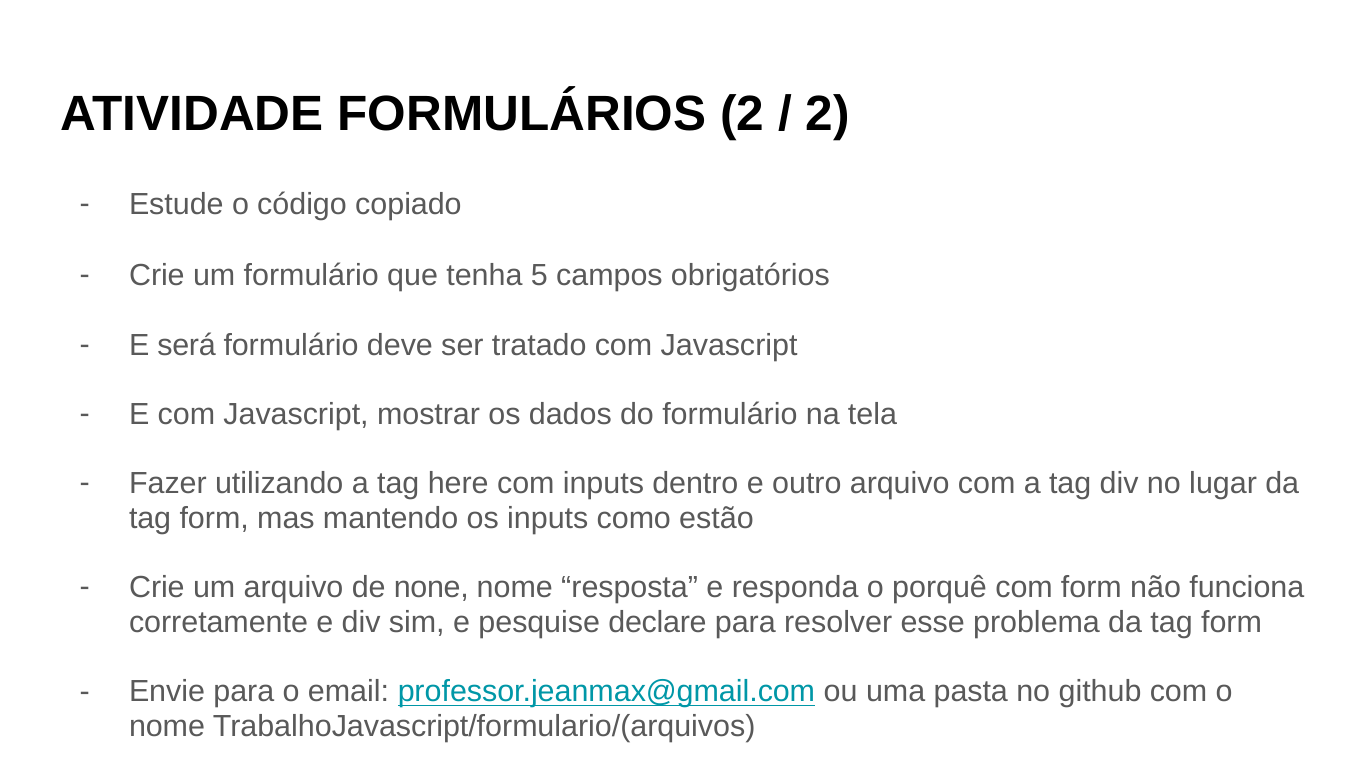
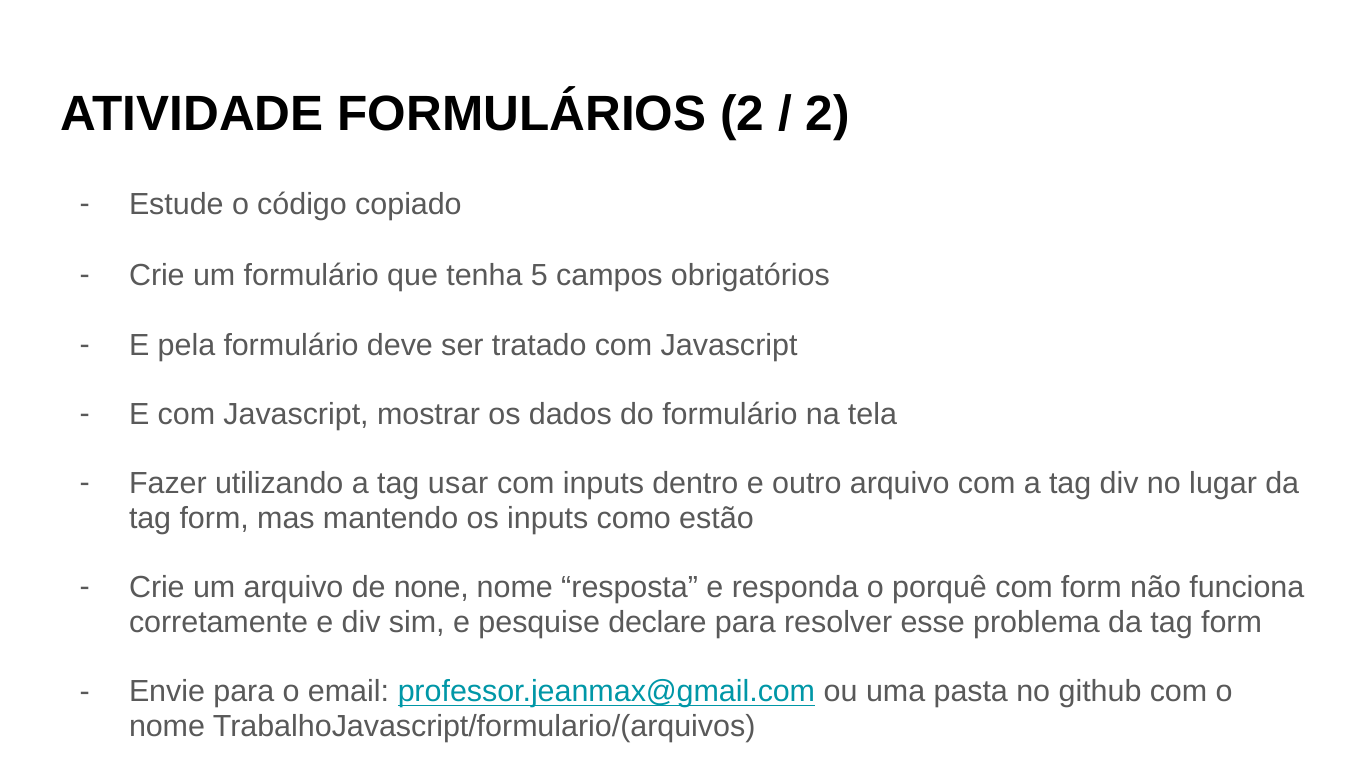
será: será -> pela
here: here -> usar
